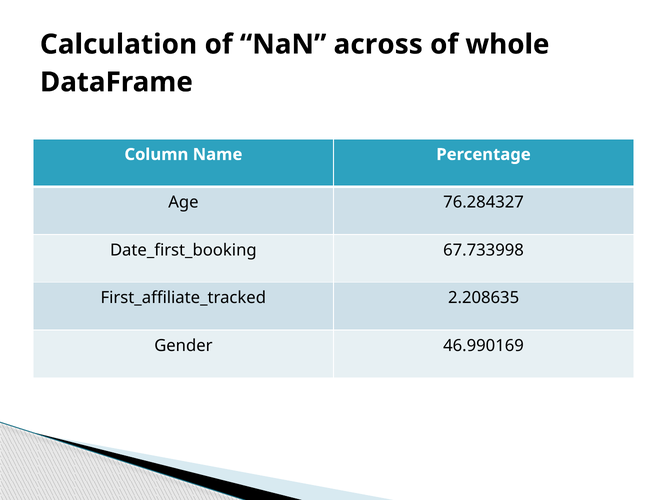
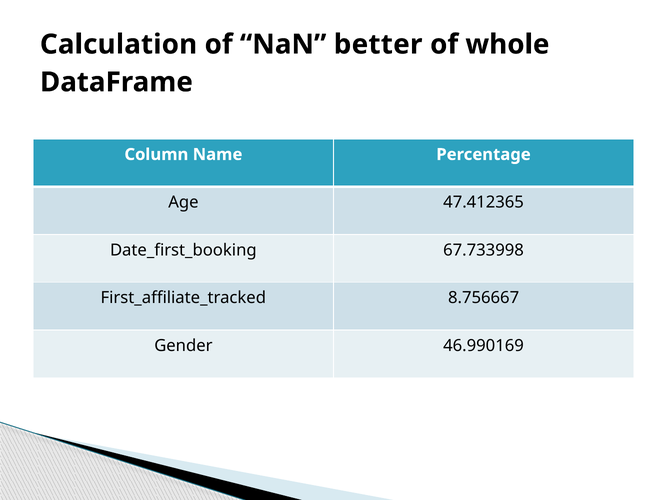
across: across -> better
76.284327: 76.284327 -> 47.412365
2.208635: 2.208635 -> 8.756667
